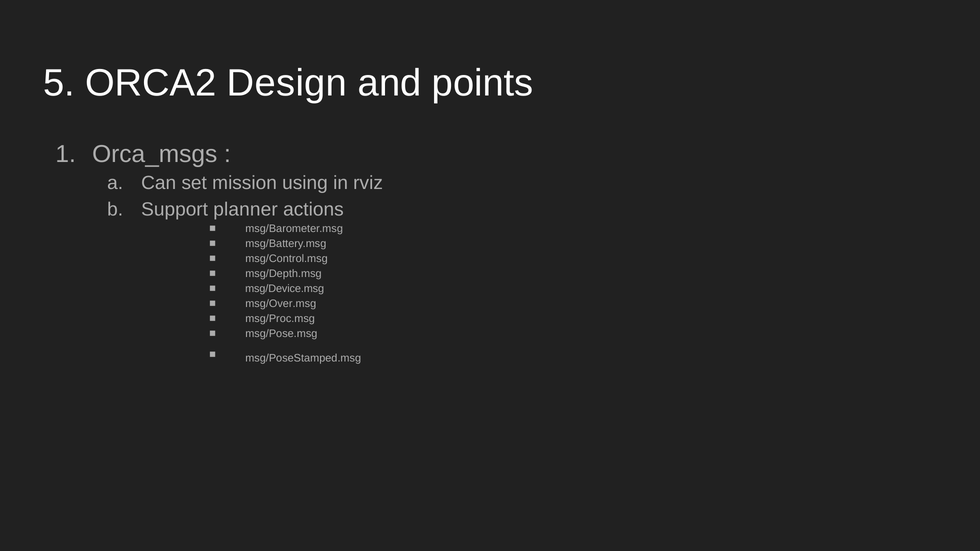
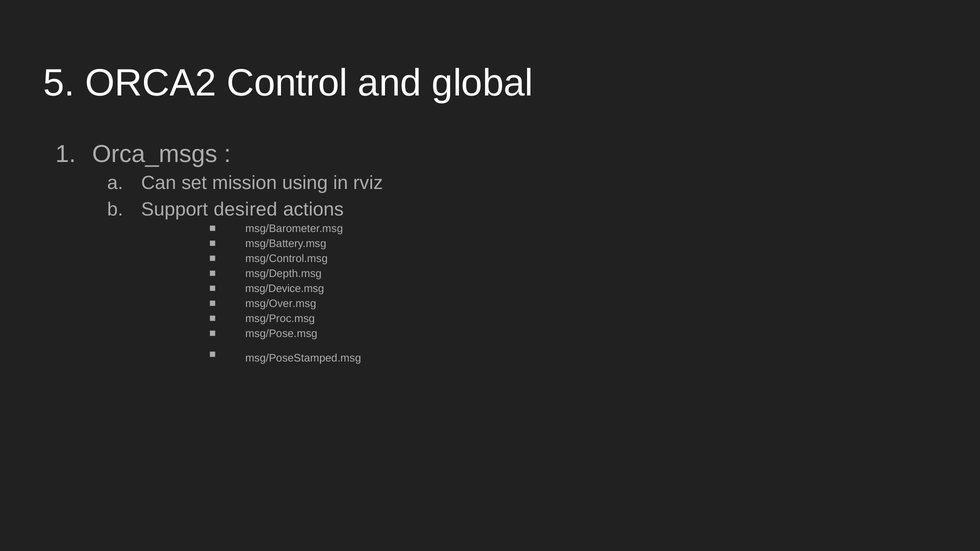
Design: Design -> Control
points: points -> global
planner: planner -> desired
